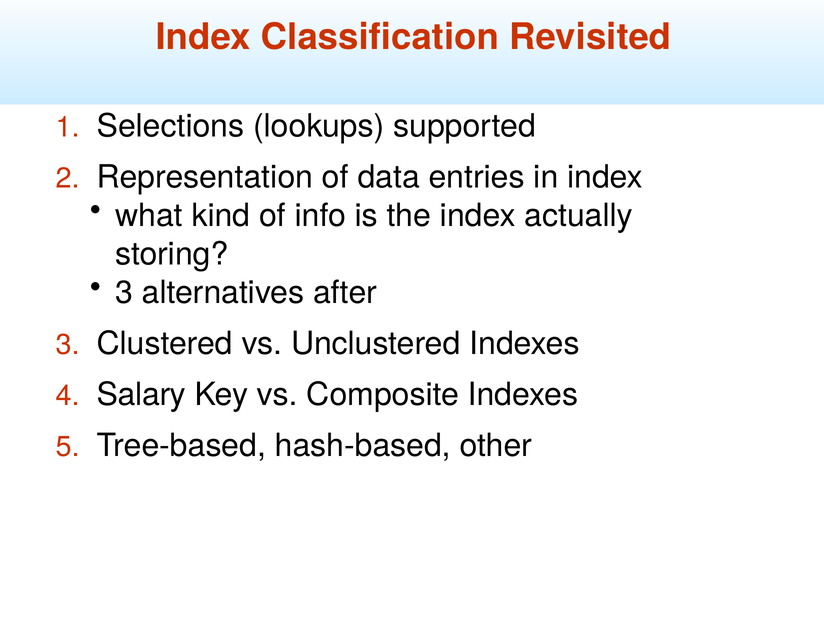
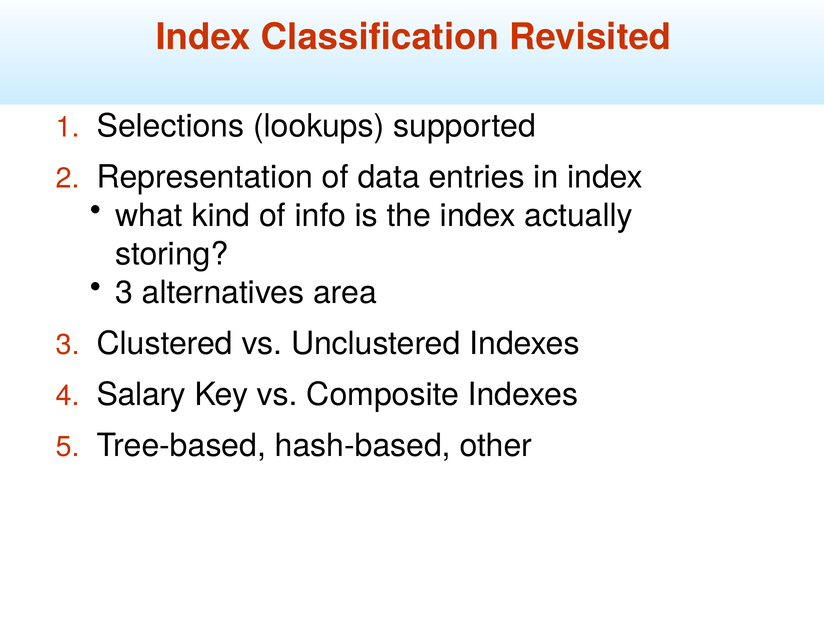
after: after -> area
